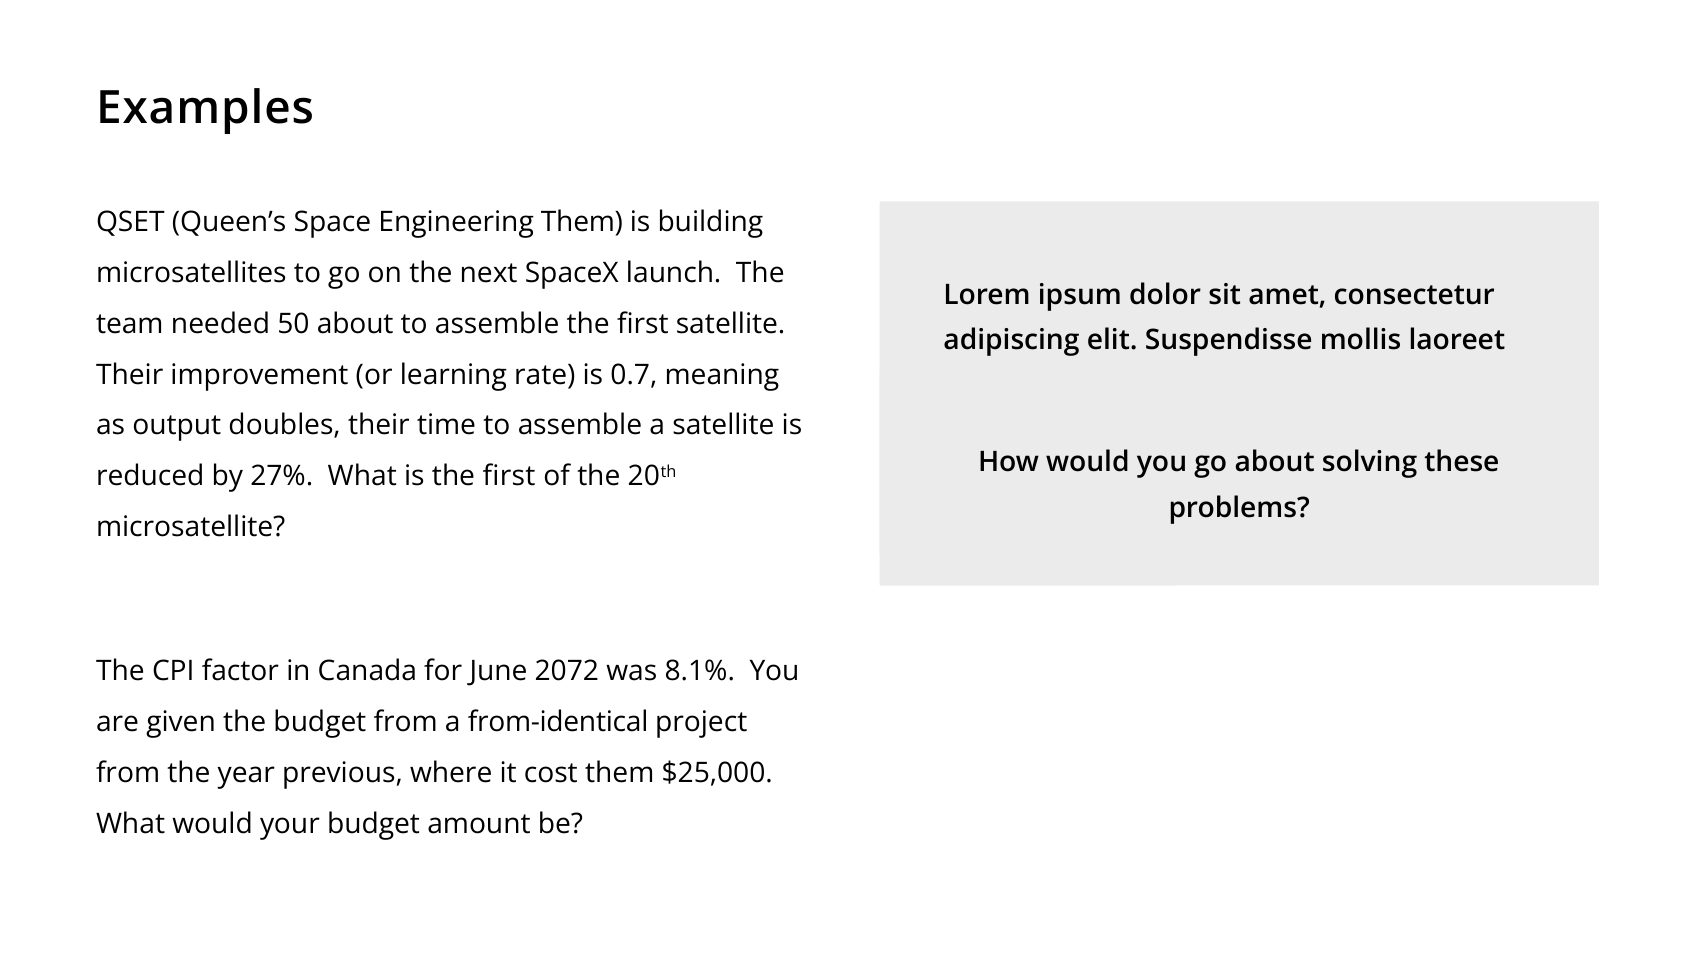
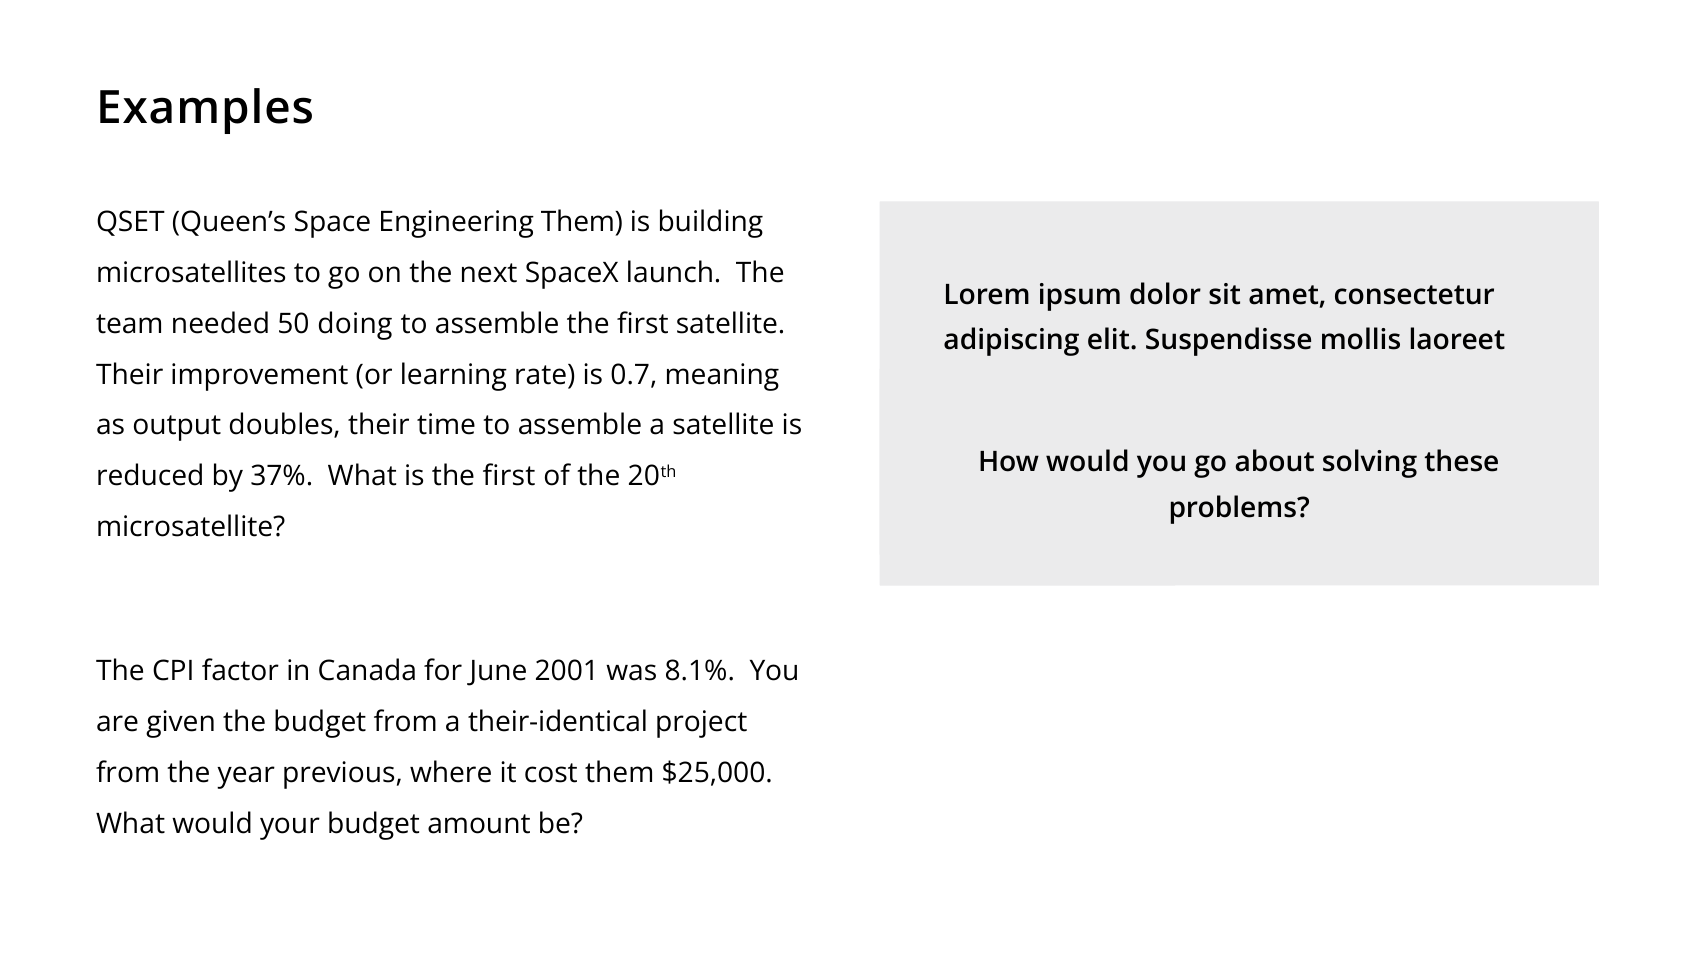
50 about: about -> doing
27%: 27% -> 37%
2072: 2072 -> 2001
from-identical: from-identical -> their-identical
